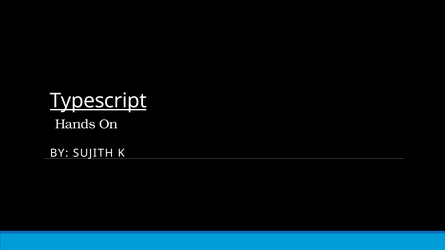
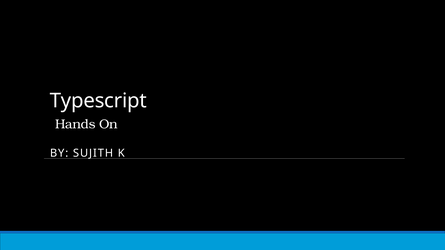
Typescript underline: present -> none
